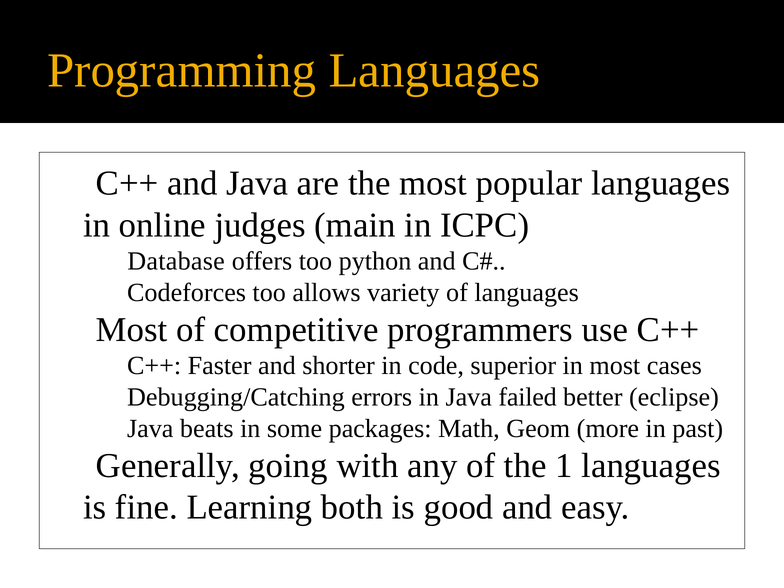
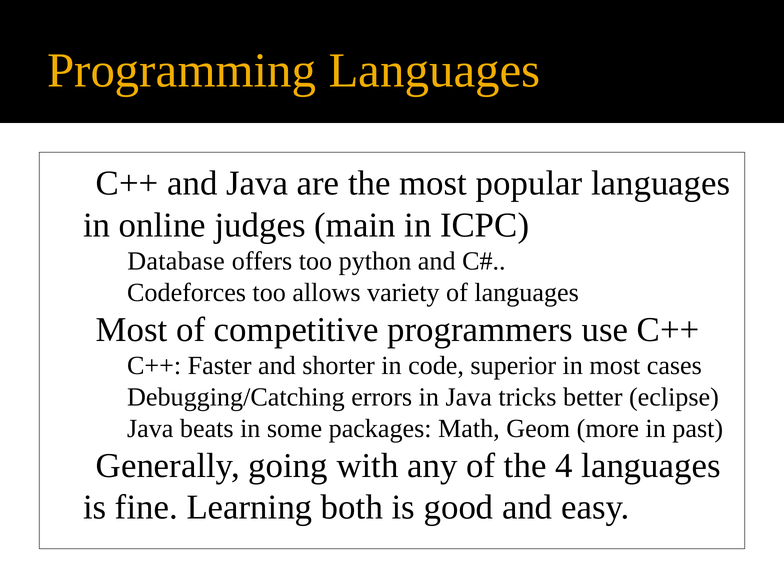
failed: failed -> tricks
1: 1 -> 4
